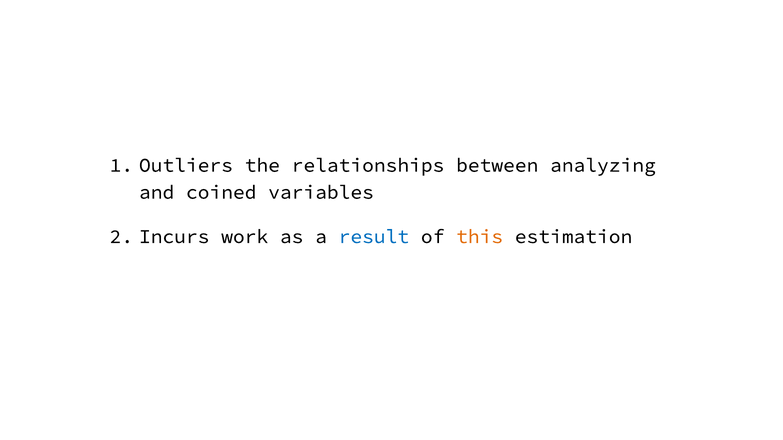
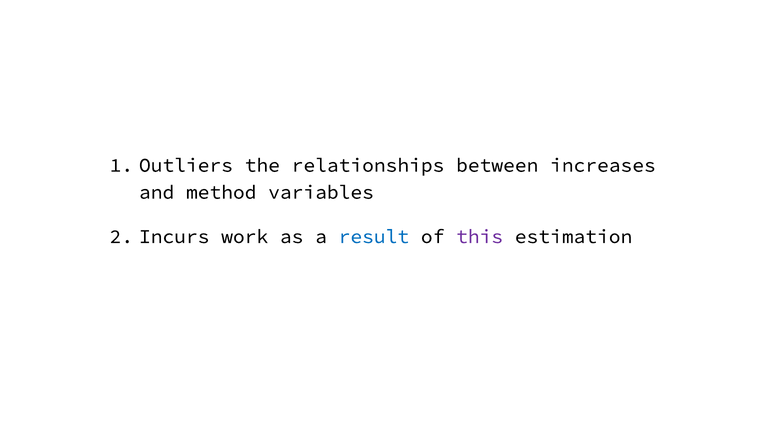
analyzing: analyzing -> increases
coined: coined -> method
this colour: orange -> purple
